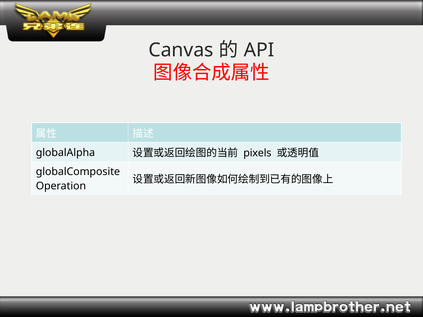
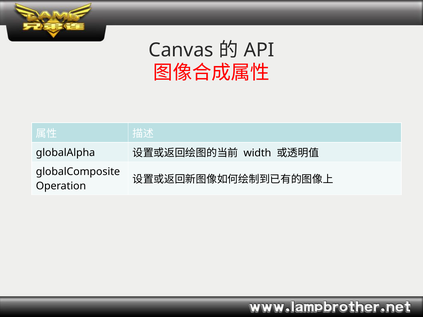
pixels: pixels -> width
